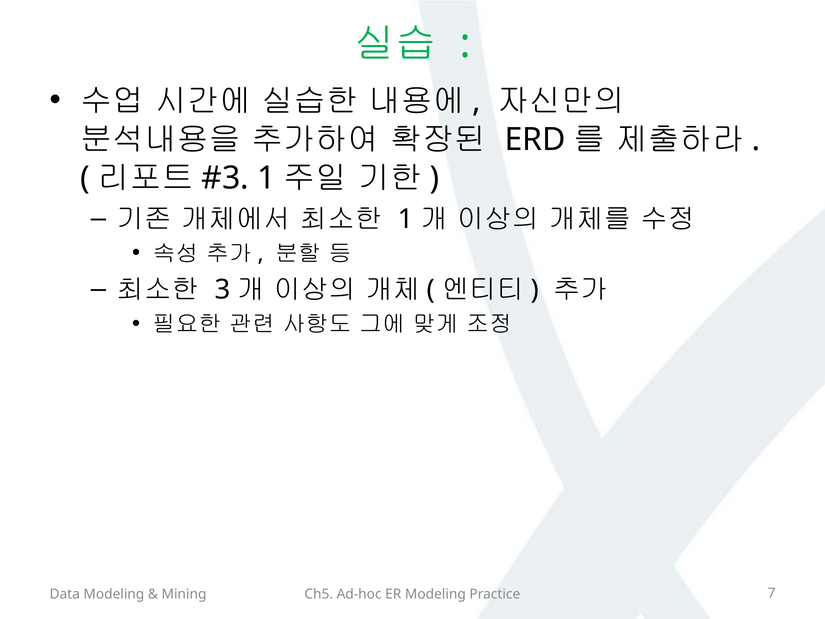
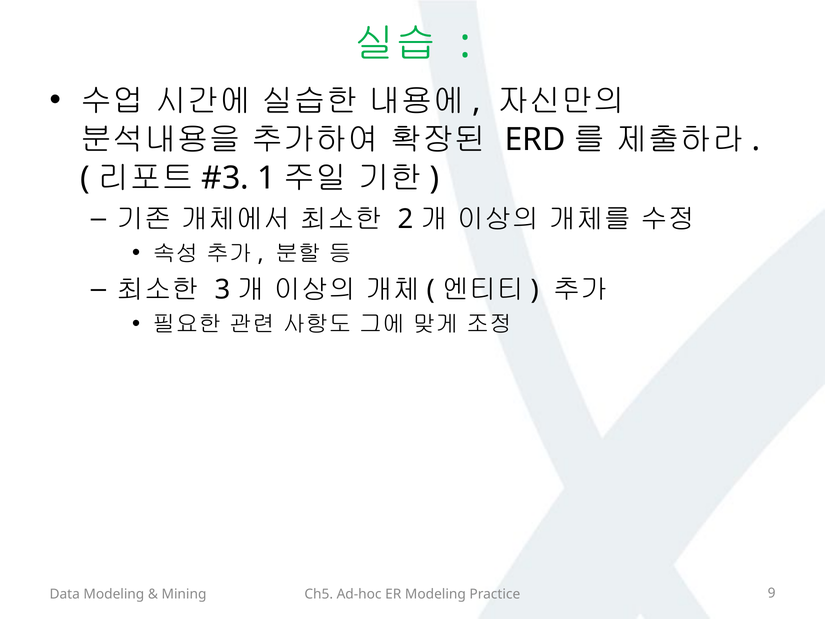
1 at (406, 219): 1 -> 2
7: 7 -> 9
